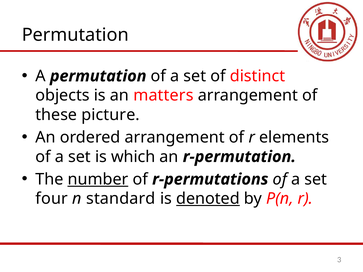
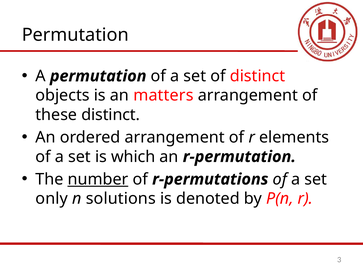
these picture: picture -> distinct
four: four -> only
standard: standard -> solutions
denoted underline: present -> none
